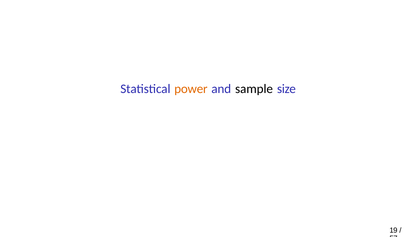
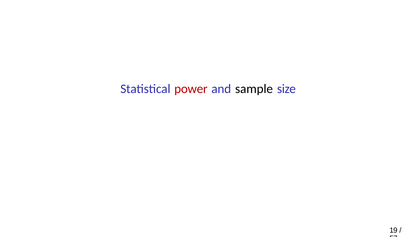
power colour: orange -> red
